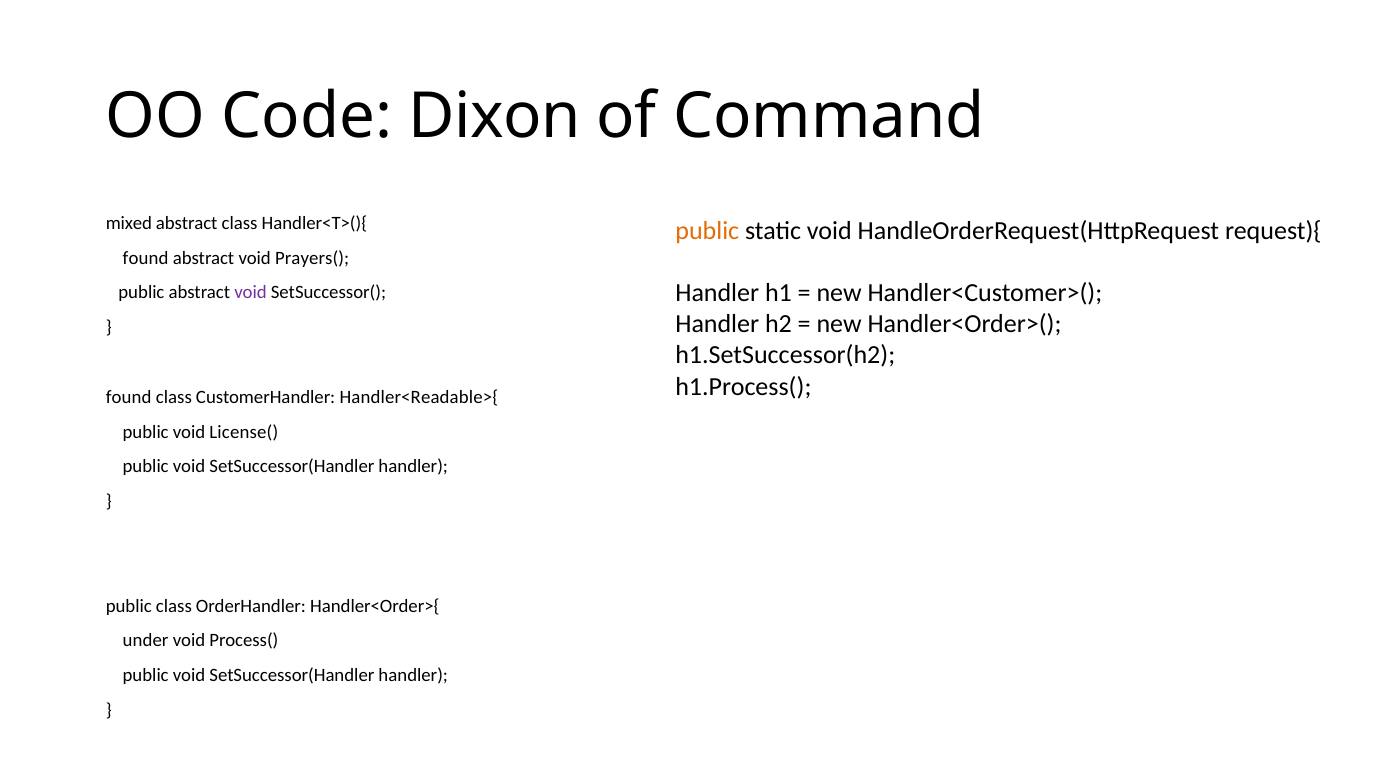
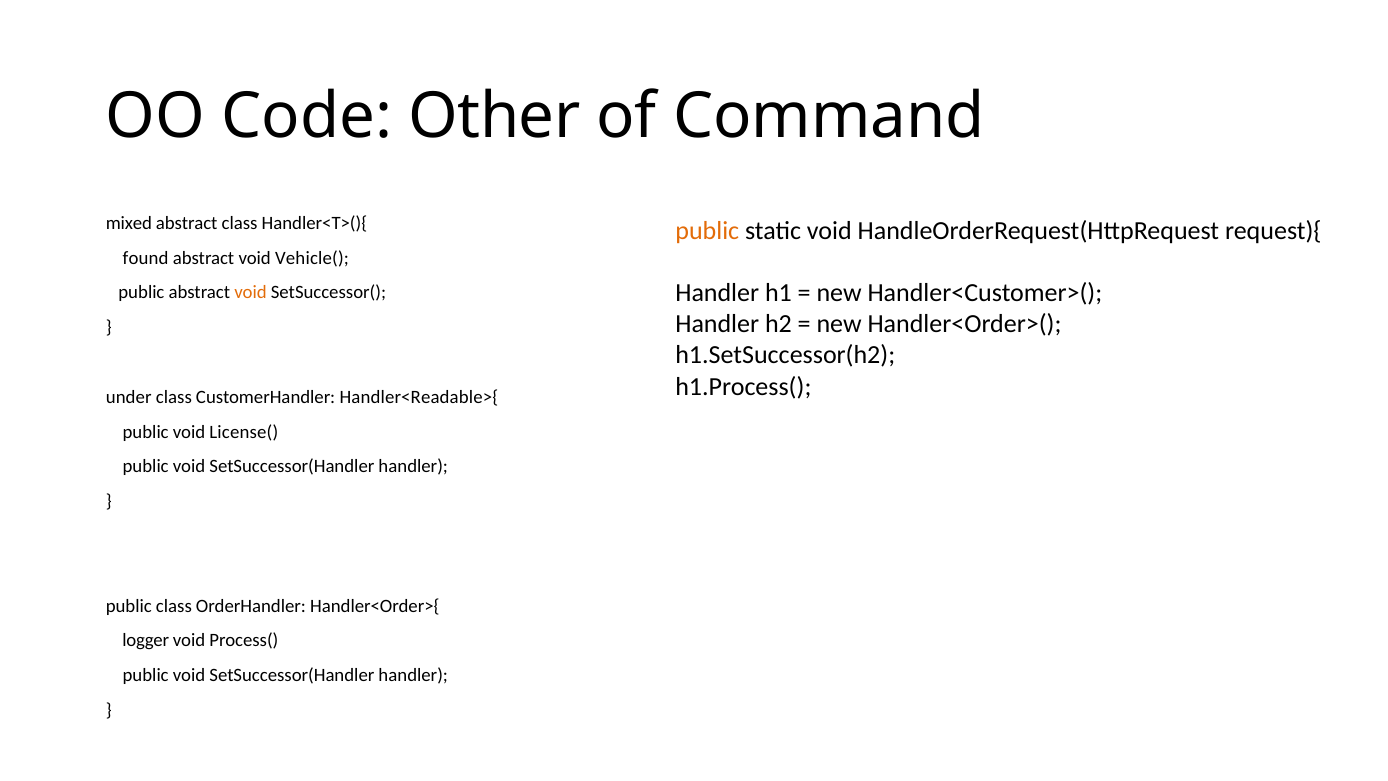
Dixon: Dixon -> Other
Prayers(: Prayers( -> Vehicle(
void at (250, 293) colour: purple -> orange
found at (129, 397): found -> under
under: under -> logger
